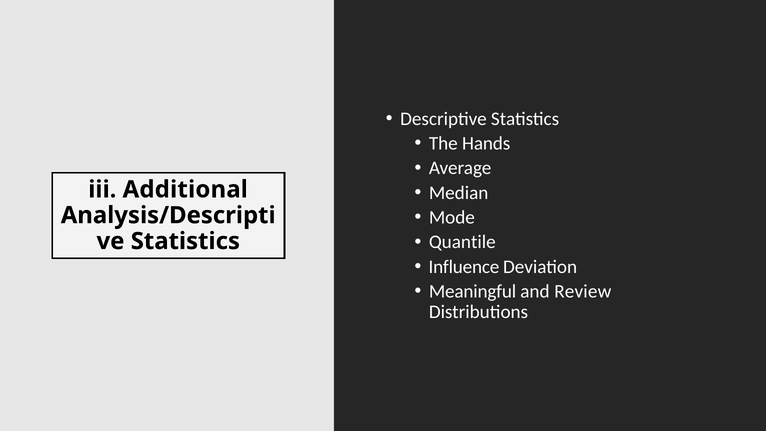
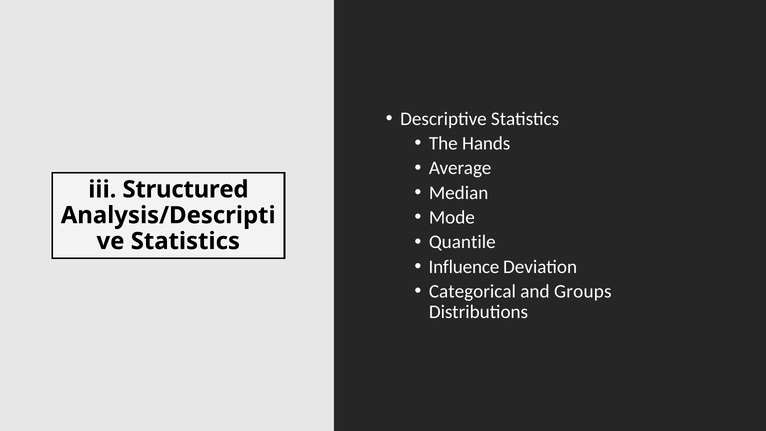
Additional: Additional -> Structured
Meaningful: Meaningful -> Categorical
Review: Review -> Groups
